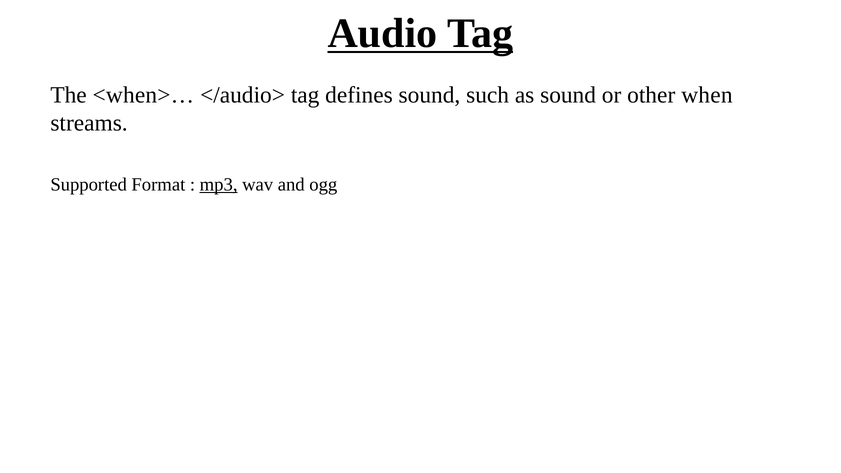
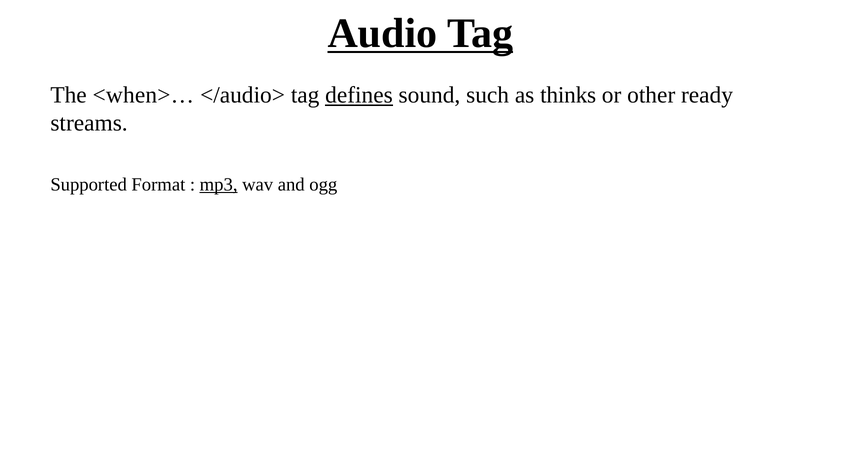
defines underline: none -> present
as sound: sound -> thinks
when: when -> ready
